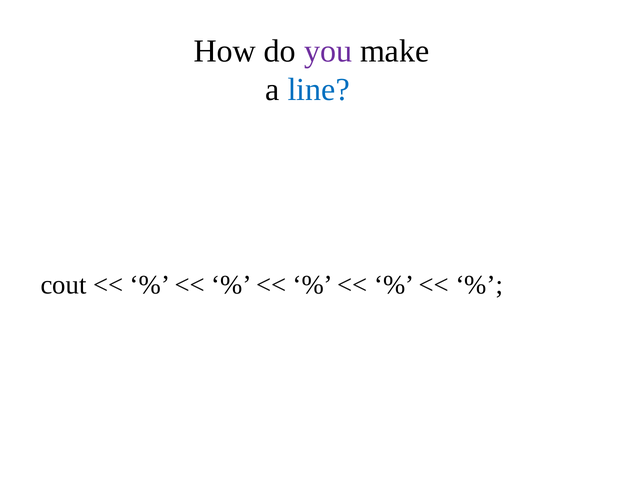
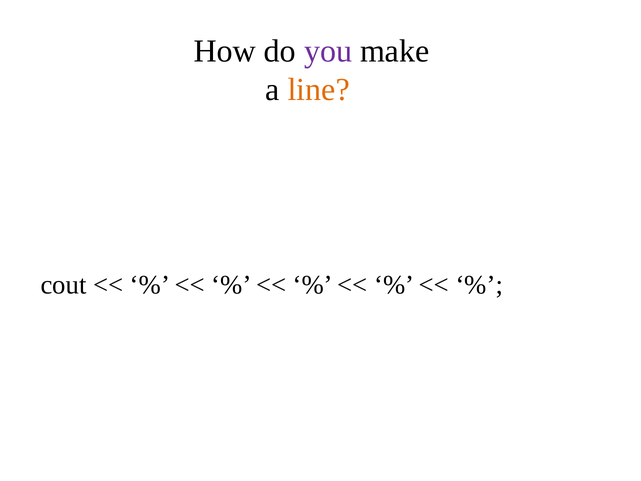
line colour: blue -> orange
